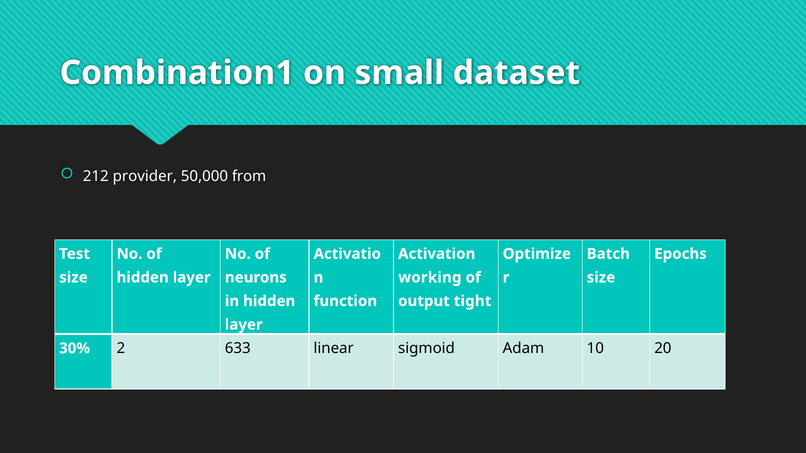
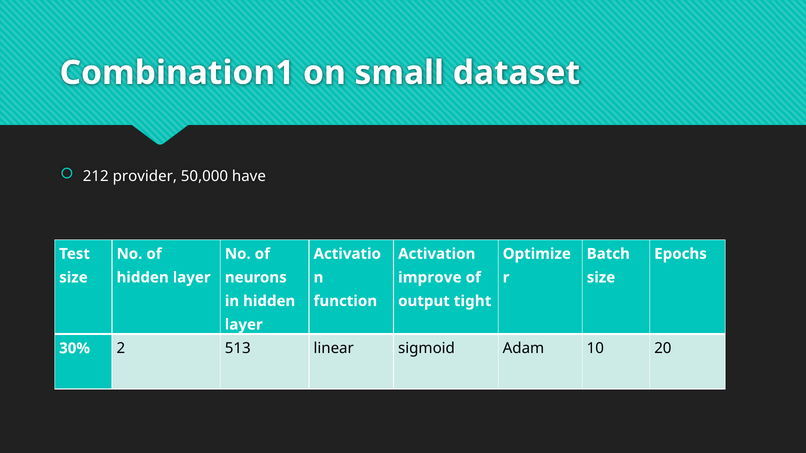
from: from -> have
working: working -> improve
633: 633 -> 513
